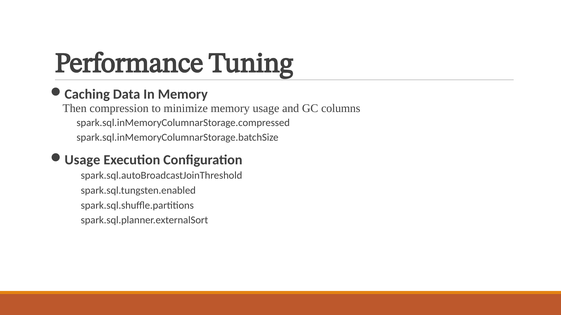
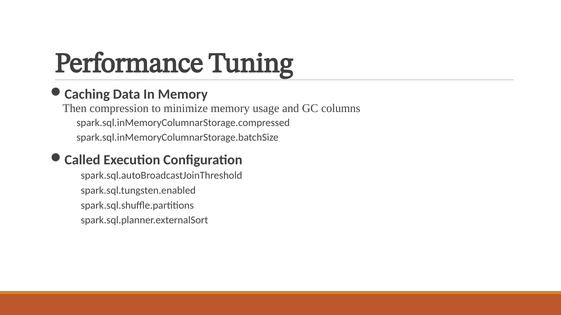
Usage at (82, 160): Usage -> Called
